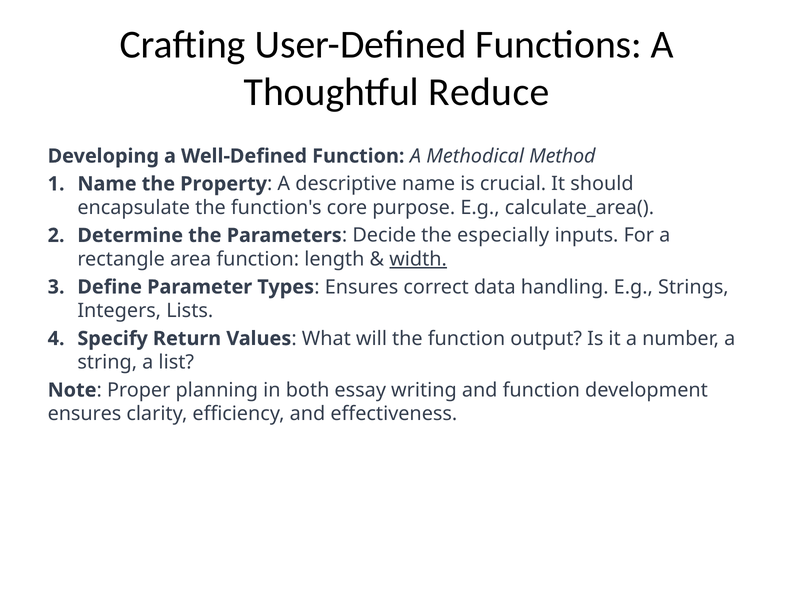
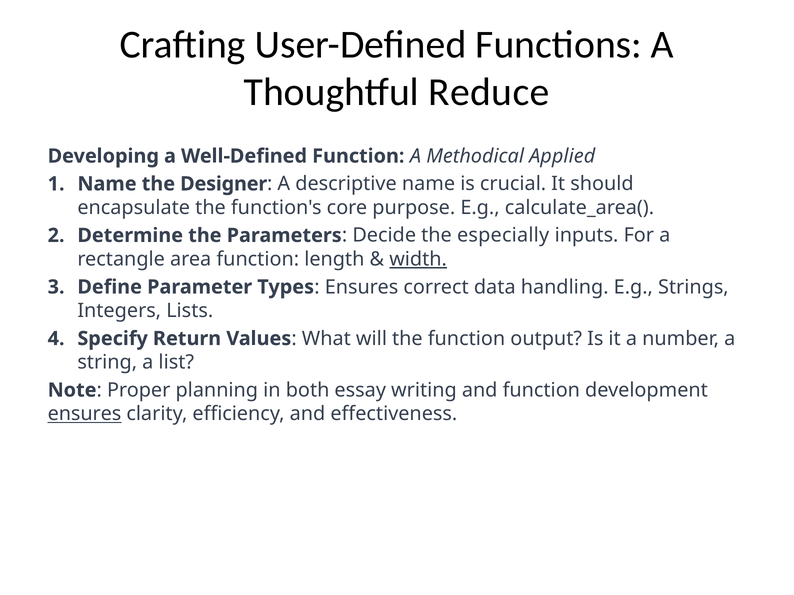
Method: Method -> Applied
Property: Property -> Designer
ensures at (84, 414) underline: none -> present
